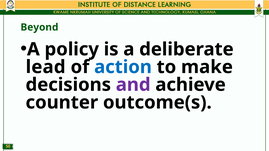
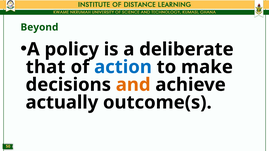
lead: lead -> that
and colour: purple -> orange
counter: counter -> actually
